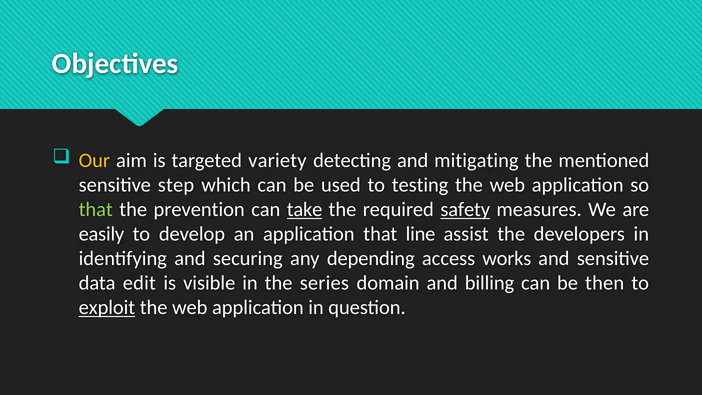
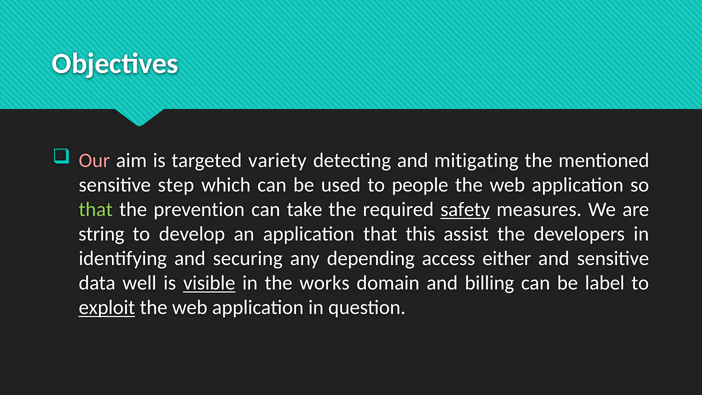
Our colour: yellow -> pink
testing: testing -> people
take underline: present -> none
easily: easily -> string
line: line -> this
works: works -> either
edit: edit -> well
visible underline: none -> present
series: series -> works
then: then -> label
